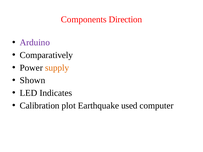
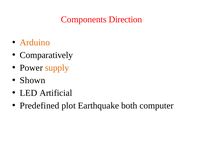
Arduino colour: purple -> orange
Indicates: Indicates -> Artificial
Calibration: Calibration -> Predefined
used: used -> both
